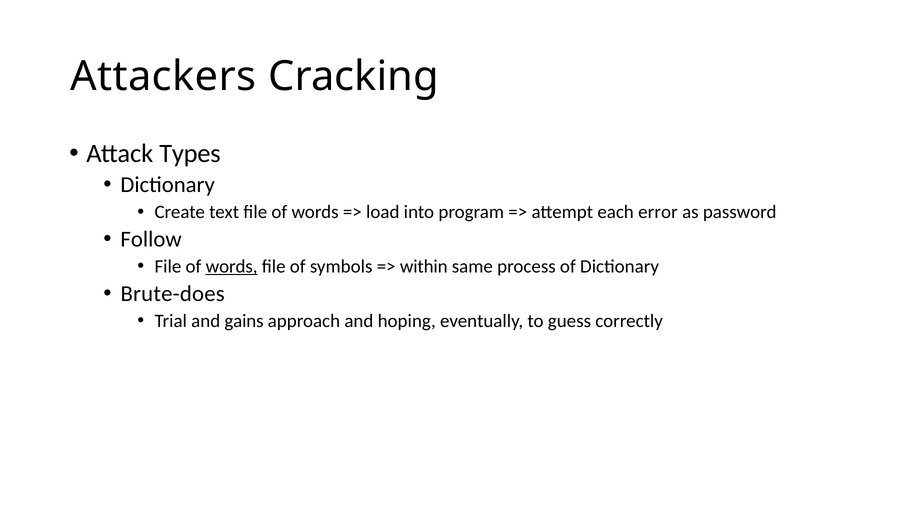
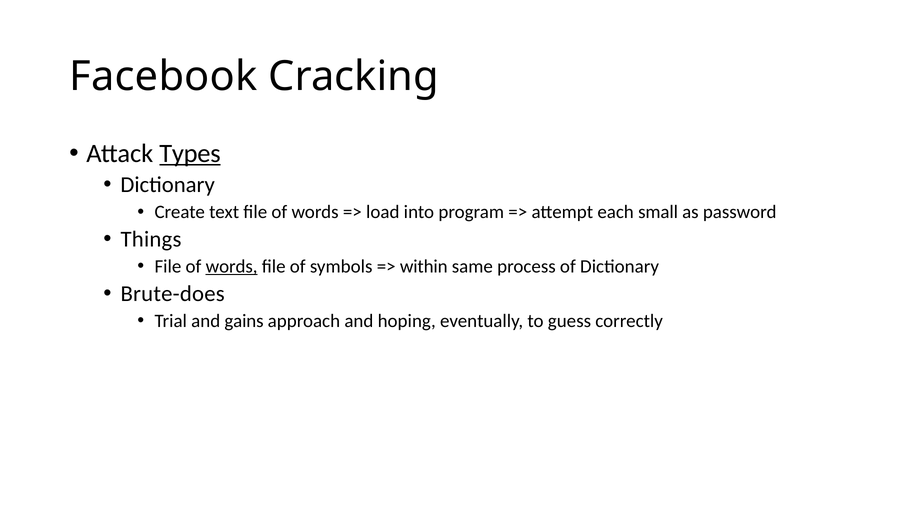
Attackers: Attackers -> Facebook
Types underline: none -> present
error: error -> small
Follow: Follow -> Things
